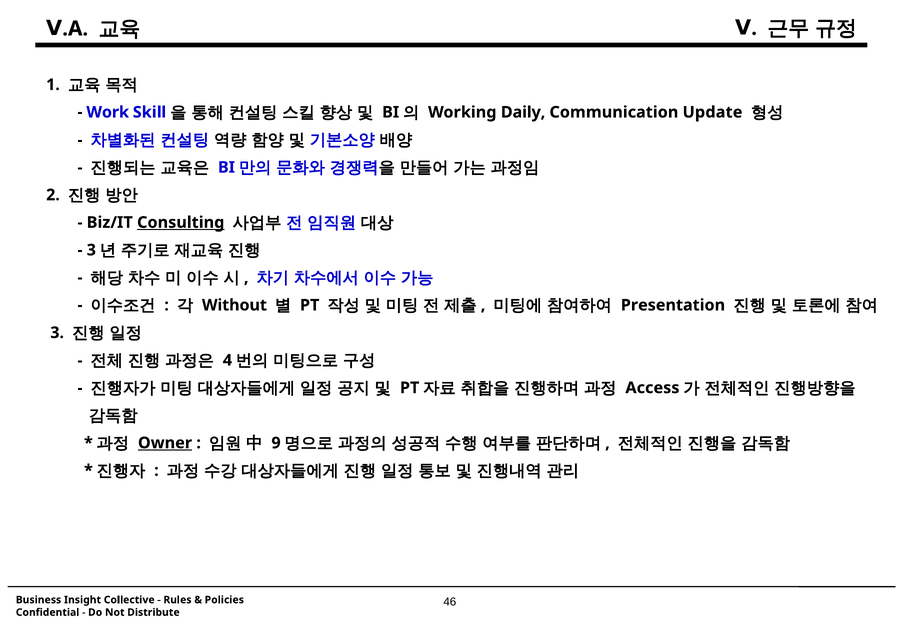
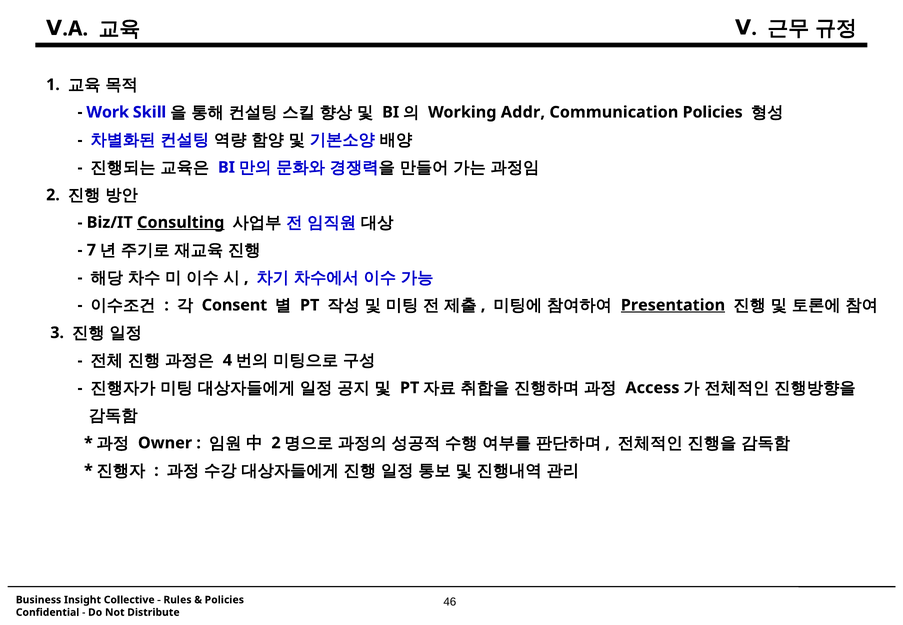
Daily: Daily -> Addr
Communication Update: Update -> Policies
3 at (91, 250): 3 -> 7
Without: Without -> Consent
Presentation underline: none -> present
Owner underline: present -> none
9 at (276, 443): 9 -> 2
